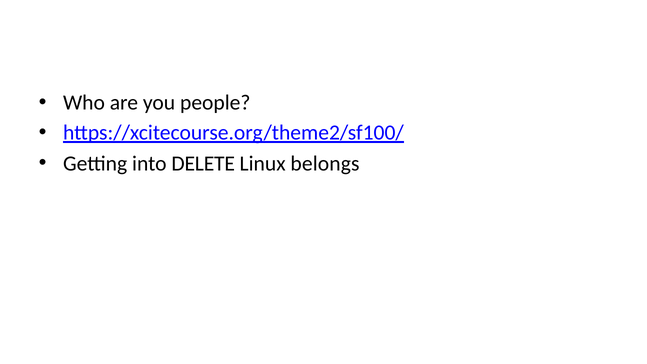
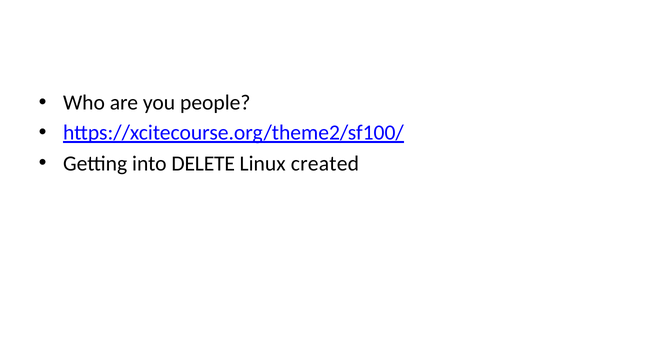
belongs: belongs -> created
